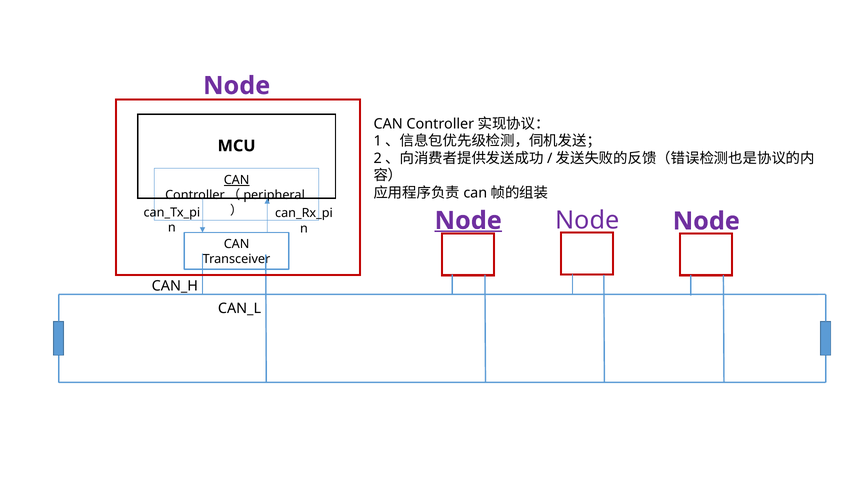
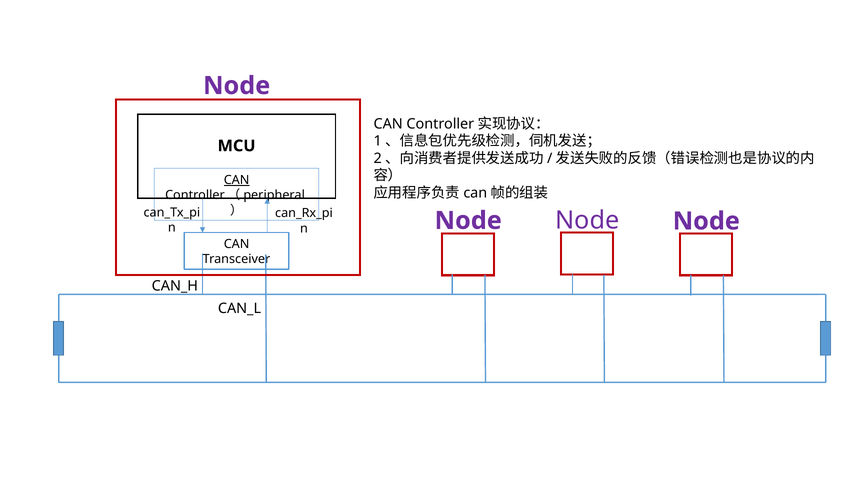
Node at (468, 221) underline: present -> none
